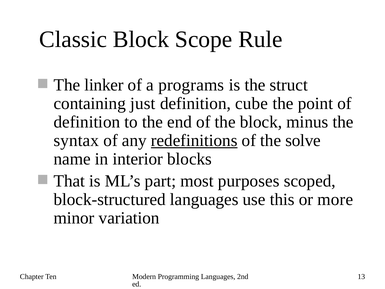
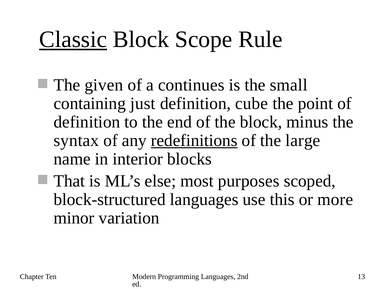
Classic underline: none -> present
linker: linker -> given
programs: programs -> continues
struct: struct -> small
solve: solve -> large
part: part -> else
